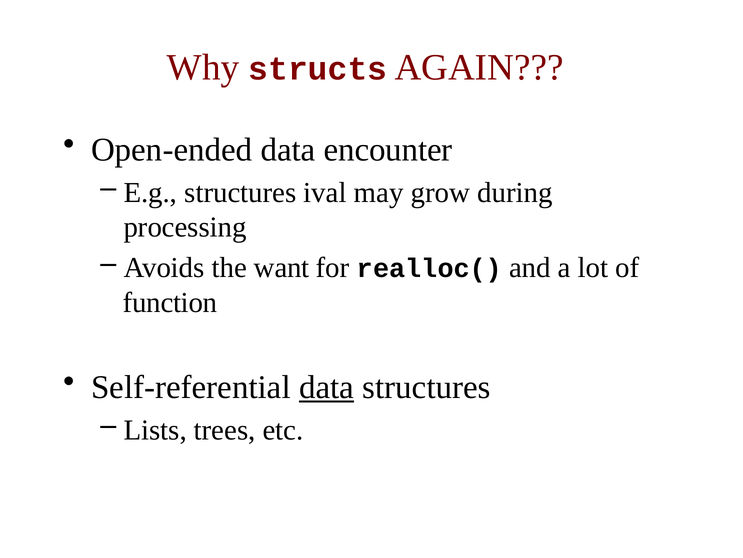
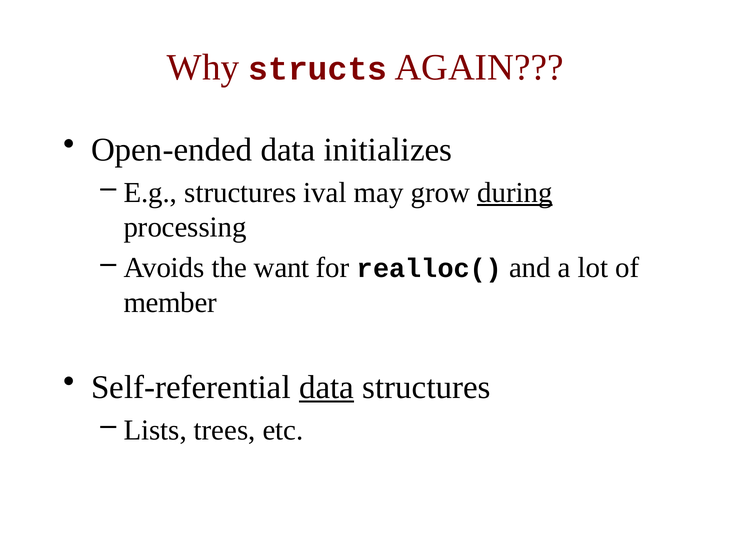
encounter: encounter -> initializes
during underline: none -> present
function: function -> member
